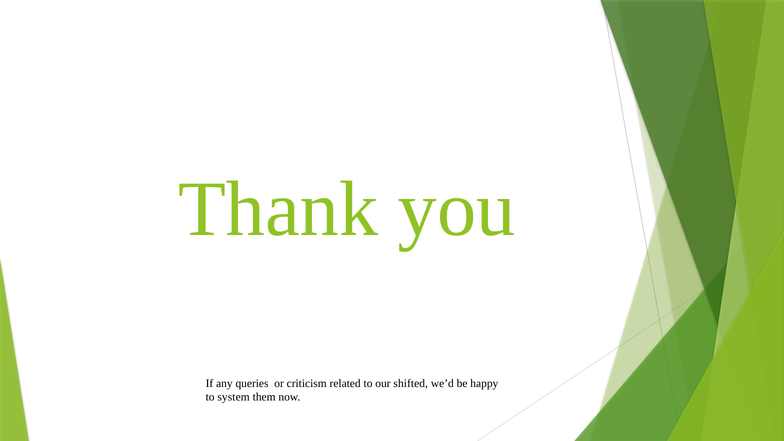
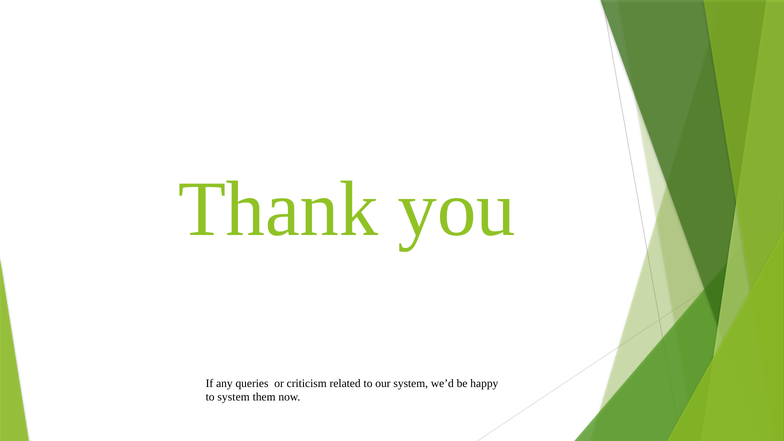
our shifted: shifted -> system
